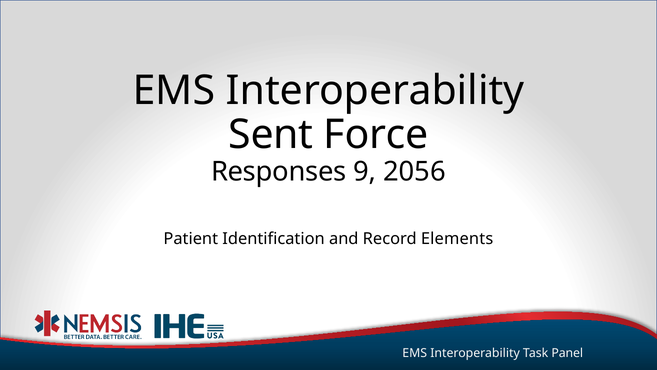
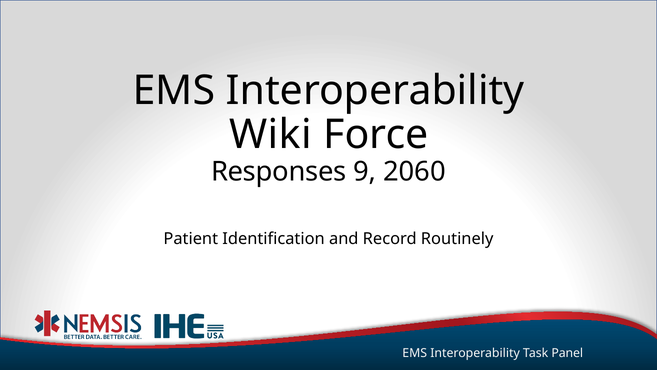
Sent: Sent -> Wiki
2056: 2056 -> 2060
Elements: Elements -> Routinely
